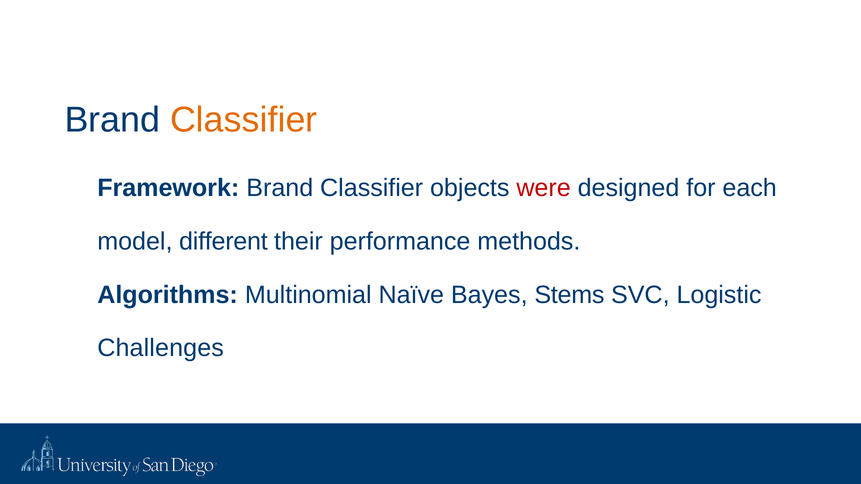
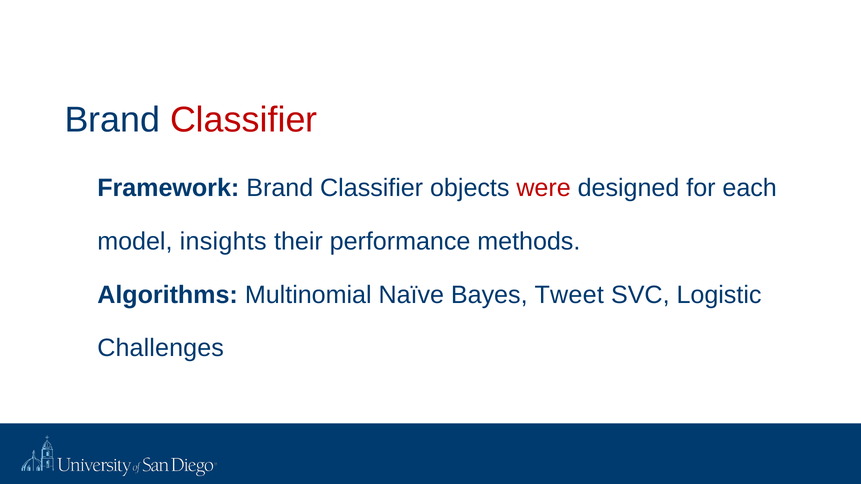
Classifier at (244, 120) colour: orange -> red
different: different -> insights
Stems: Stems -> Tweet
